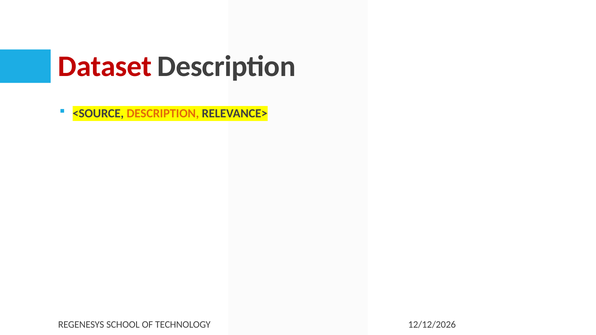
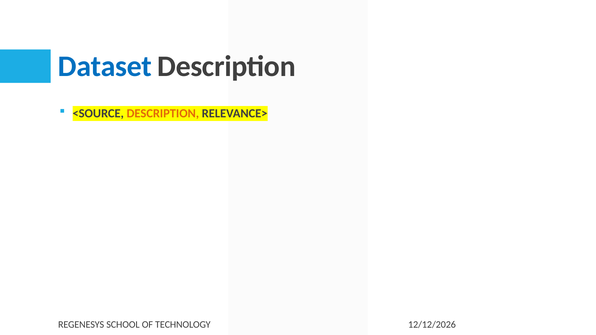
Dataset colour: red -> blue
